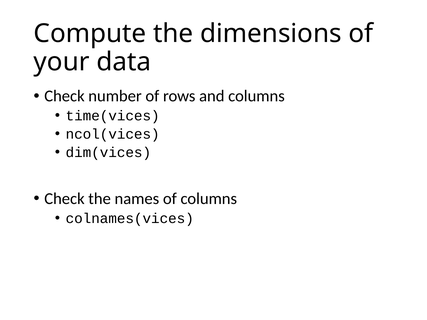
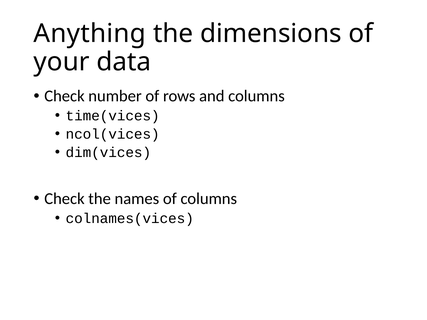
Compute: Compute -> Anything
